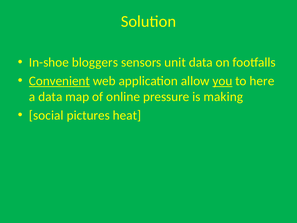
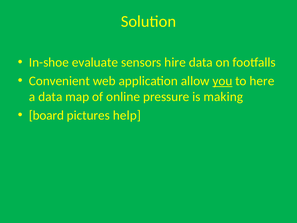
bloggers: bloggers -> evaluate
unit: unit -> hire
Convenient underline: present -> none
social: social -> board
heat: heat -> help
